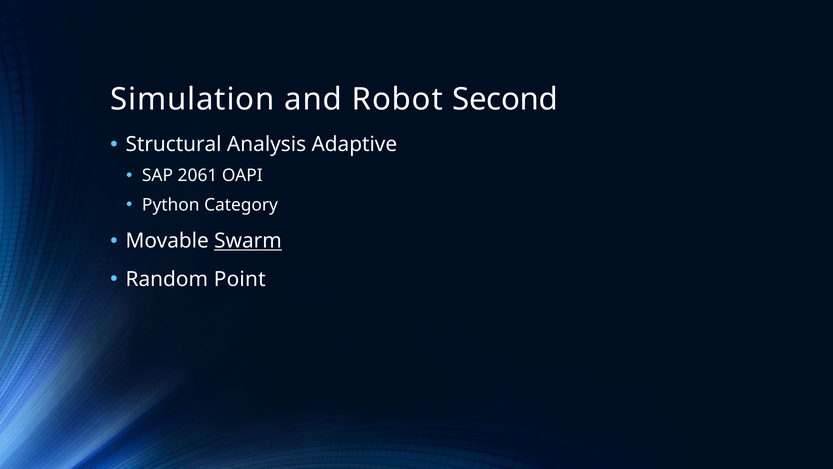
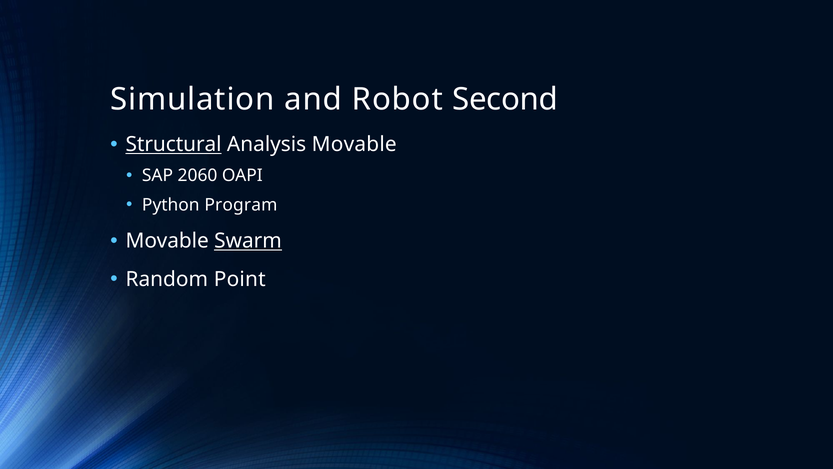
Structural underline: none -> present
Analysis Adaptive: Adaptive -> Movable
2061: 2061 -> 2060
Category: Category -> Program
